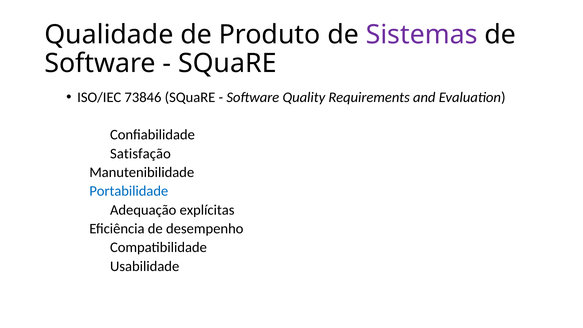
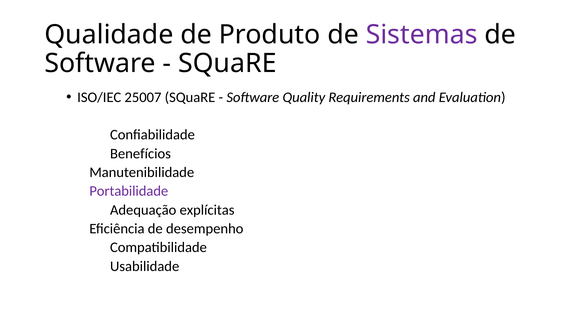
73846: 73846 -> 25007
Satisfação: Satisfação -> Benefícios
Portabilidade colour: blue -> purple
